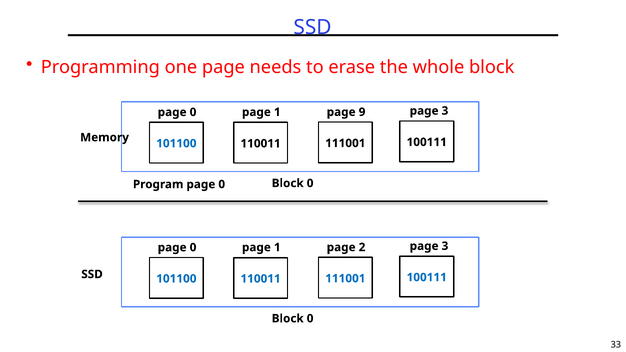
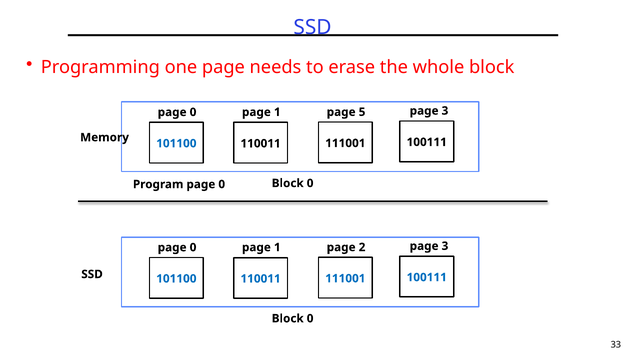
9: 9 -> 5
